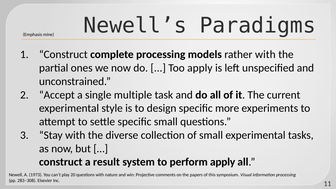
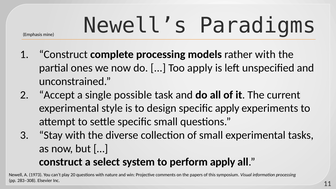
multiple: multiple -> possible
specific more: more -> apply
result: result -> select
